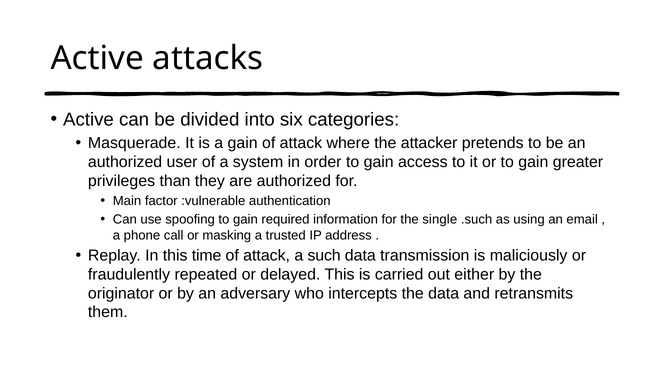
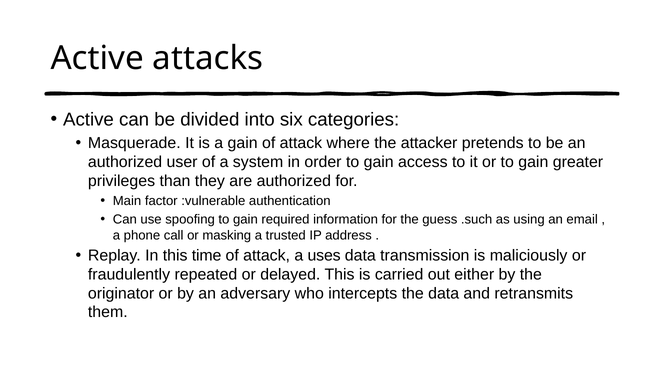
single: single -> guess
such: such -> uses
